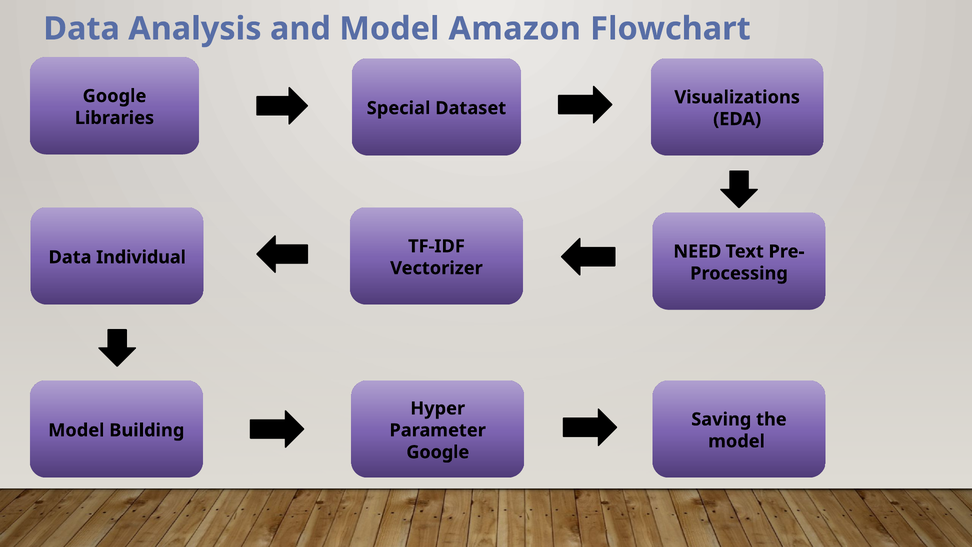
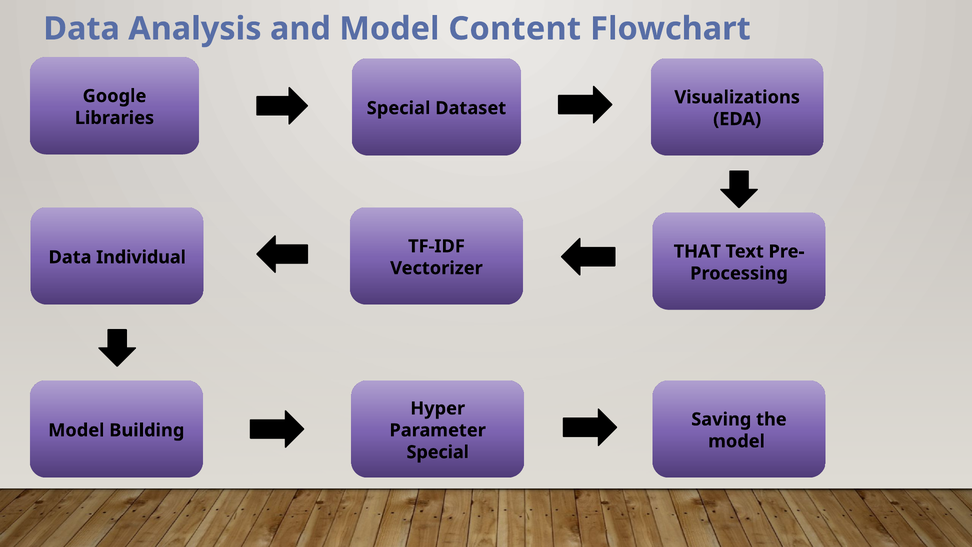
Amazon: Amazon -> Content
NEED: NEED -> THAT
Google at (438, 452): Google -> Special
